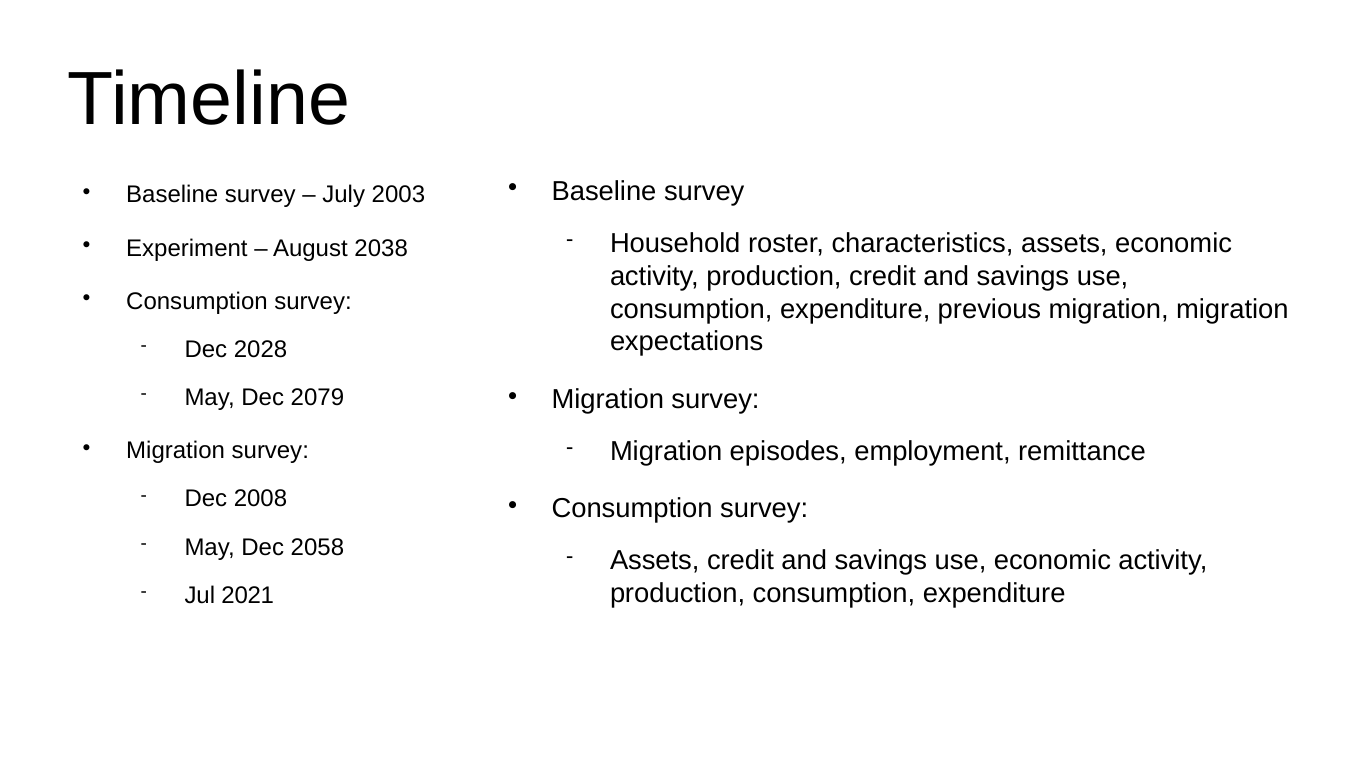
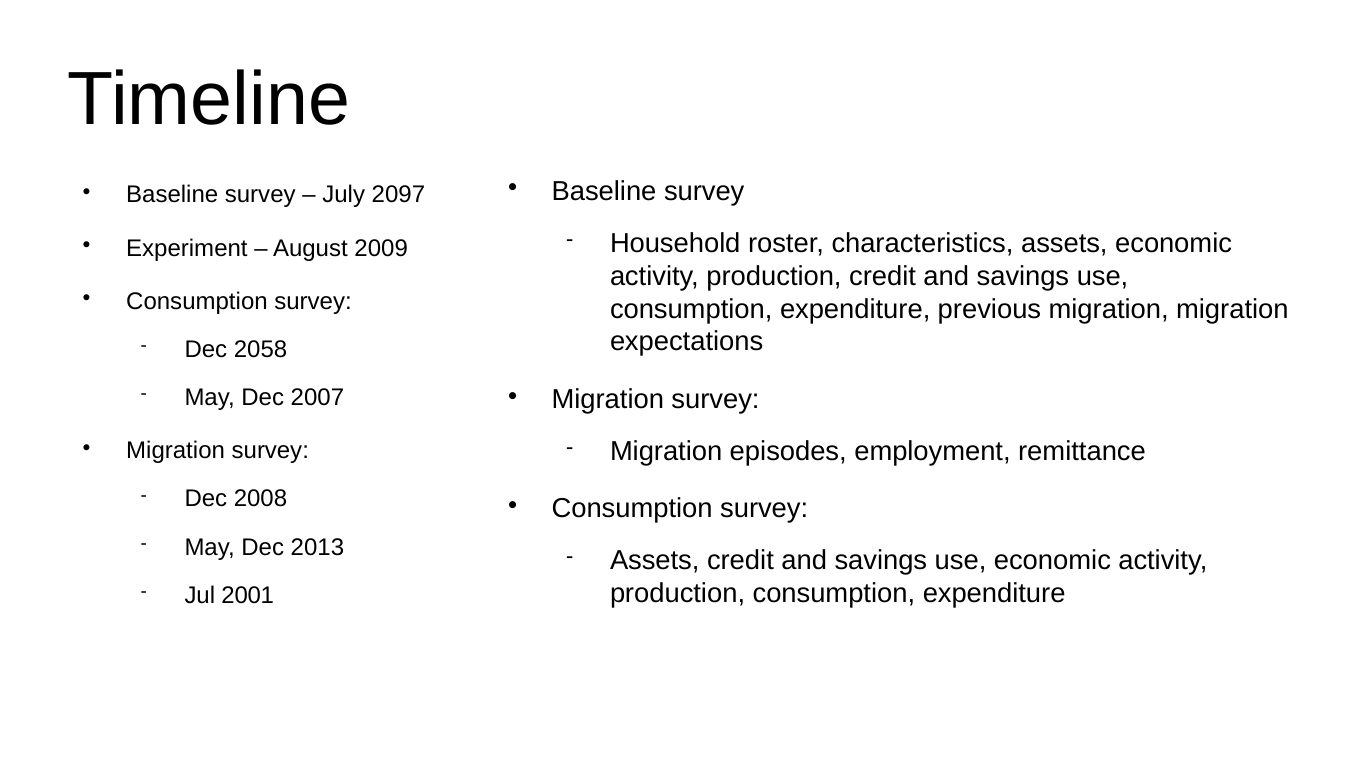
2003: 2003 -> 2097
2038: 2038 -> 2009
2028: 2028 -> 2058
2079: 2079 -> 2007
2058: 2058 -> 2013
2021: 2021 -> 2001
